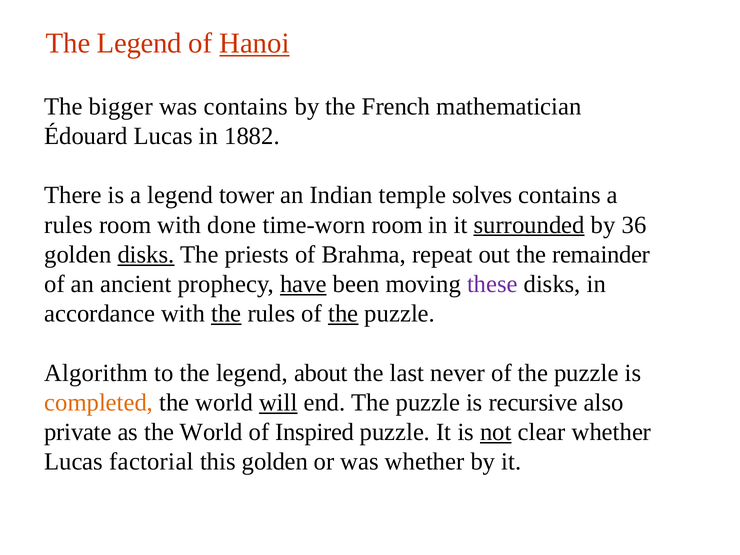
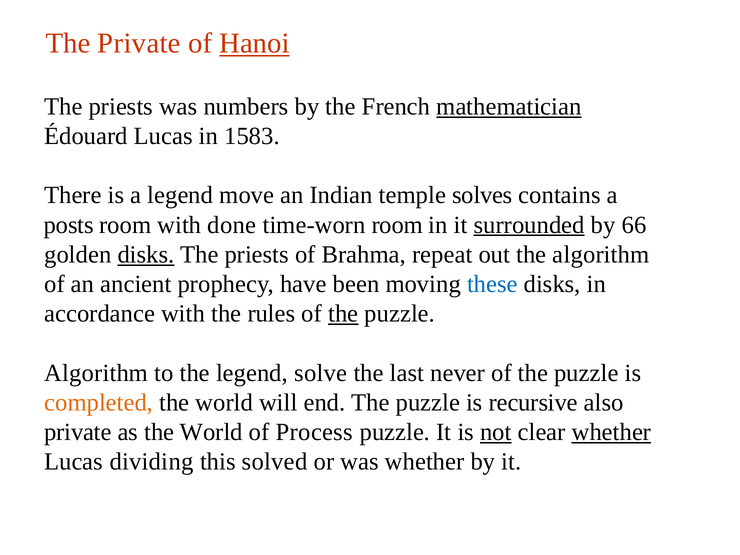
Legend at (139, 43): Legend -> Private
bigger at (121, 106): bigger -> priests
was contains: contains -> numbers
mathematician underline: none -> present
1882: 1882 -> 1583
tower: tower -> move
rules at (69, 225): rules -> posts
36: 36 -> 66
the remainder: remainder -> algorithm
have underline: present -> none
these colour: purple -> blue
the at (226, 314) underline: present -> none
about: about -> solve
will underline: present -> none
Inspired: Inspired -> Process
whether at (611, 432) underline: none -> present
factorial: factorial -> dividing
this golden: golden -> solved
